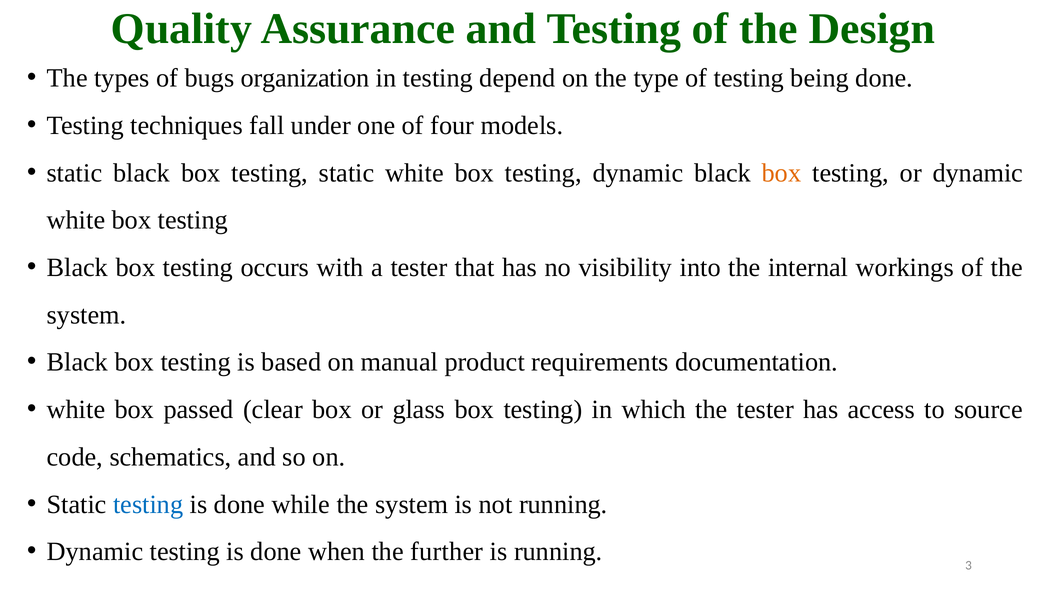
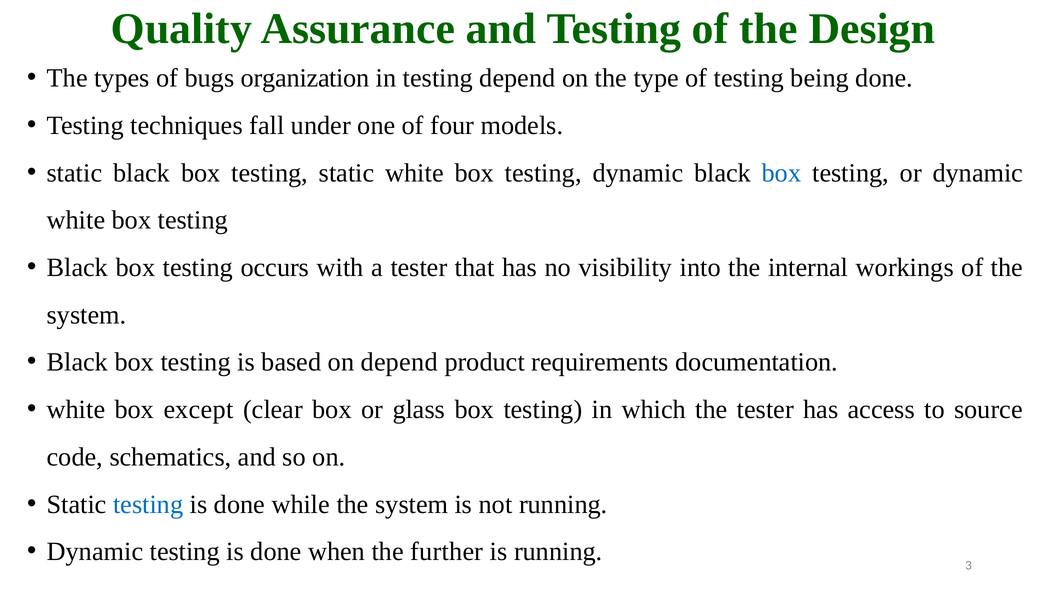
box at (782, 173) colour: orange -> blue
on manual: manual -> depend
passed: passed -> except
